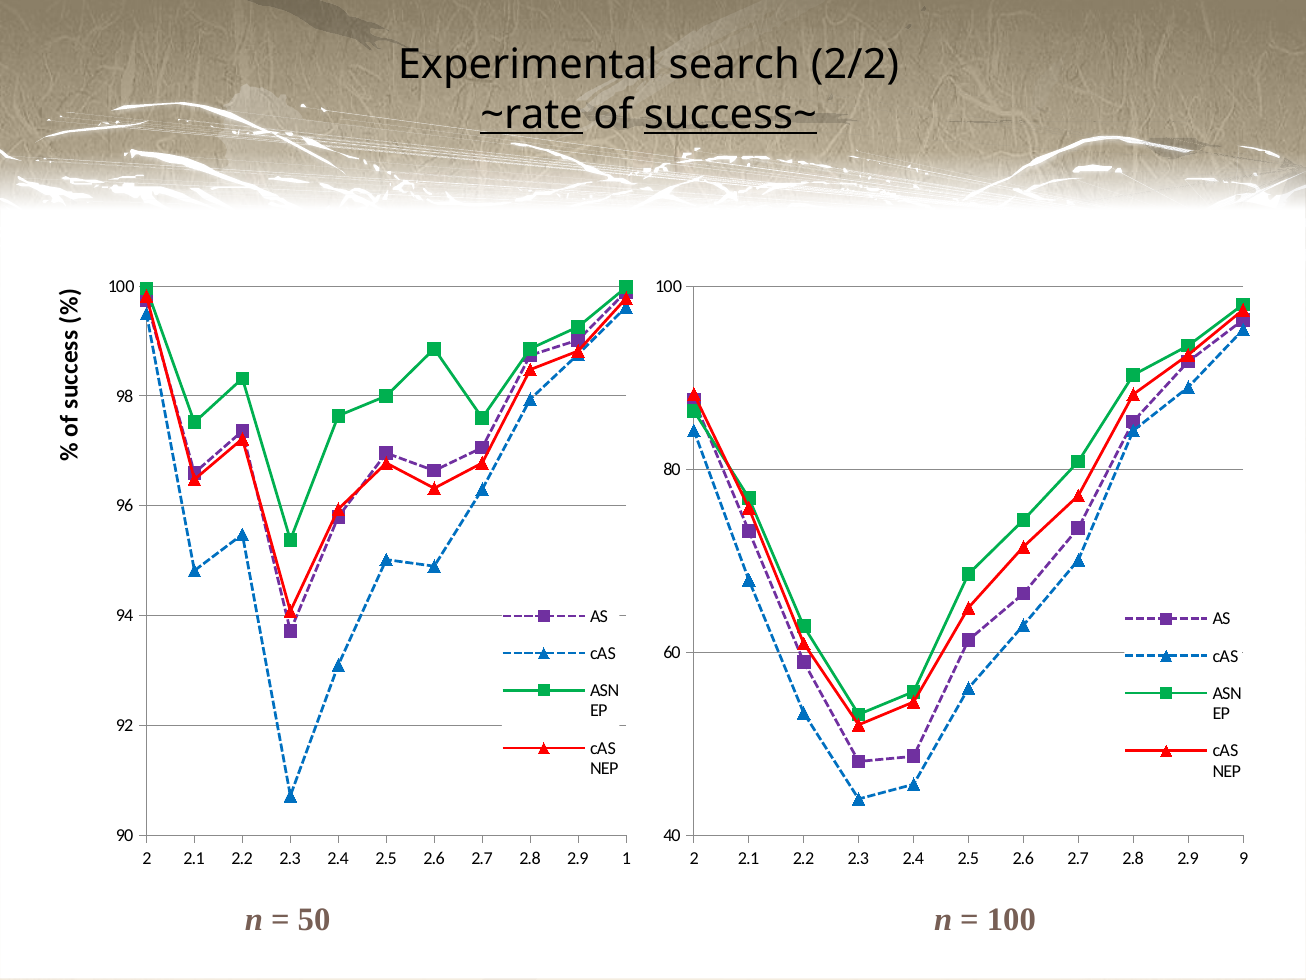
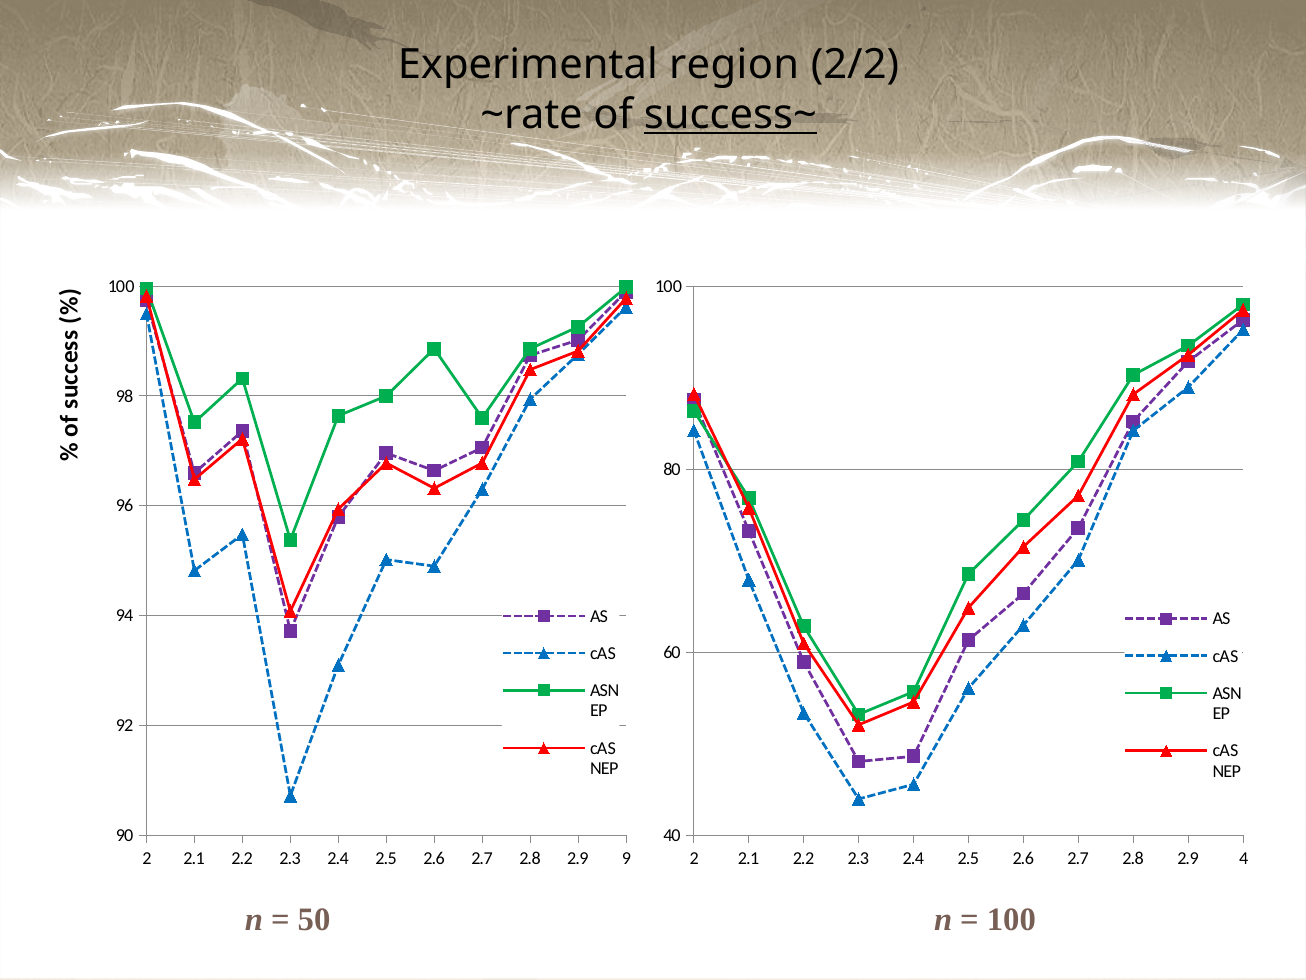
search: search -> region
~rate underline: present -> none
1: 1 -> 9
9: 9 -> 4
